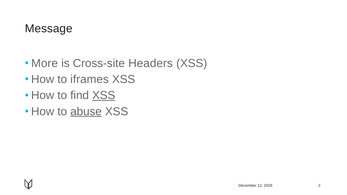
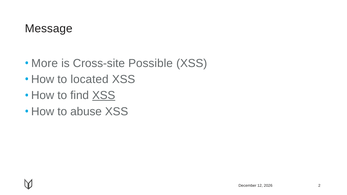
Headers: Headers -> Possible
iframes: iframes -> located
abuse underline: present -> none
